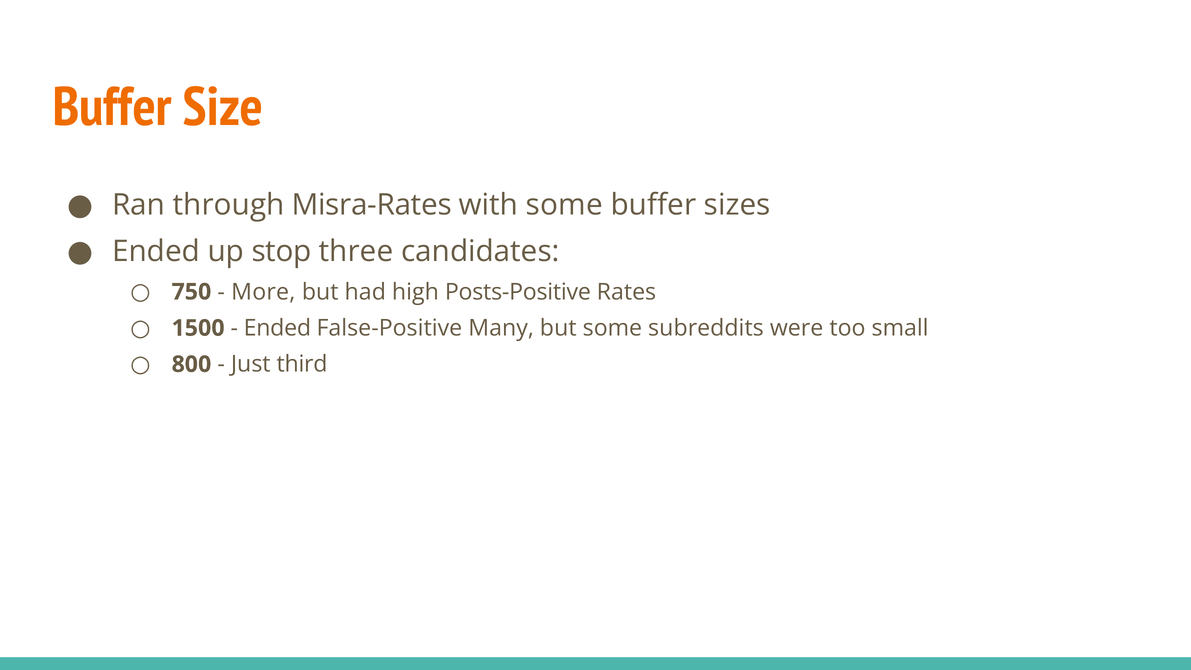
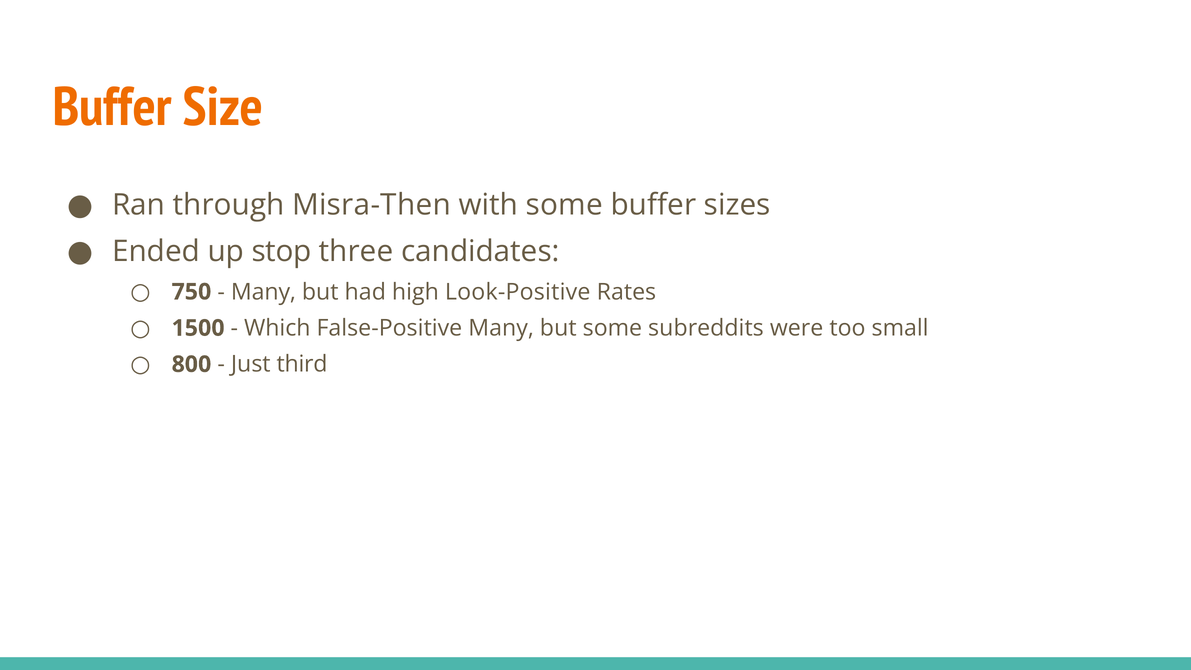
Misra-Rates: Misra-Rates -> Misra-Then
More at (263, 292): More -> Many
Posts-Positive: Posts-Positive -> Look-Positive
Ended at (277, 328): Ended -> Which
